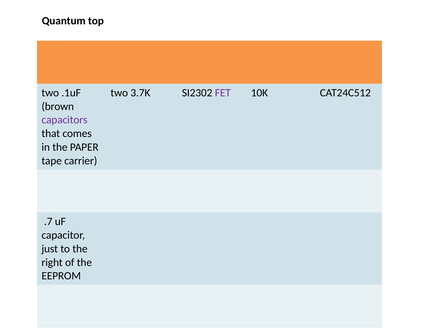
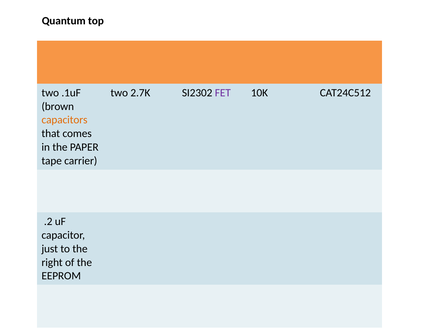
3.7K: 3.7K -> 2.7K
capacitors colour: purple -> orange
.7: .7 -> .2
